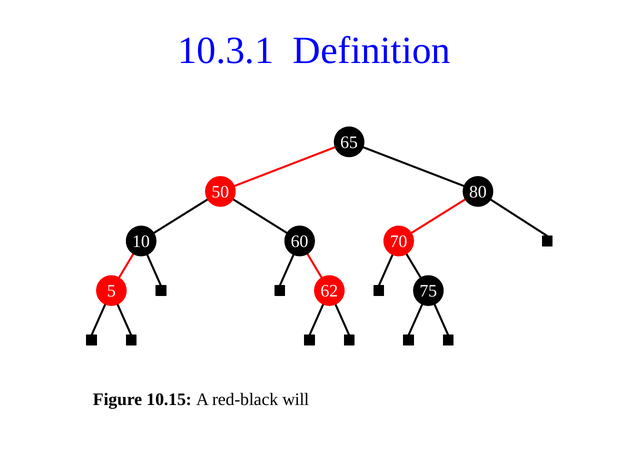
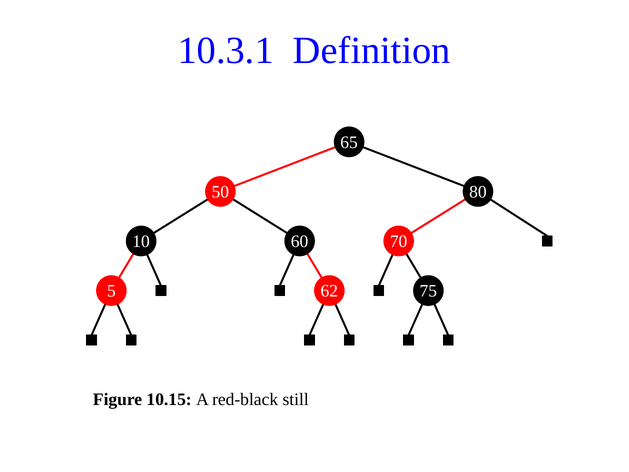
will: will -> still
